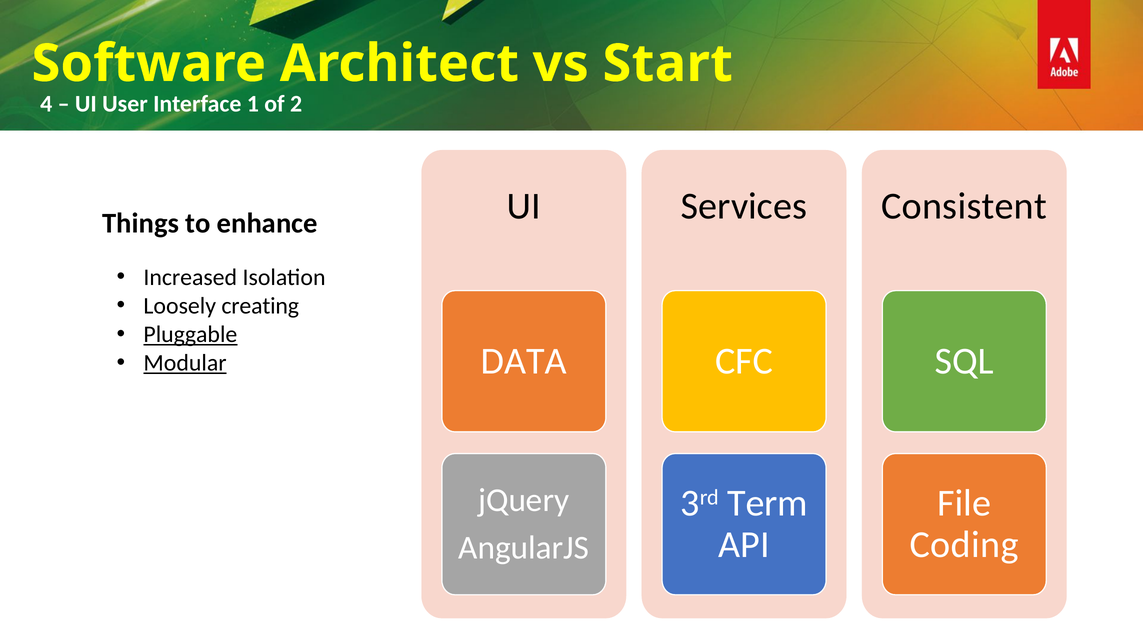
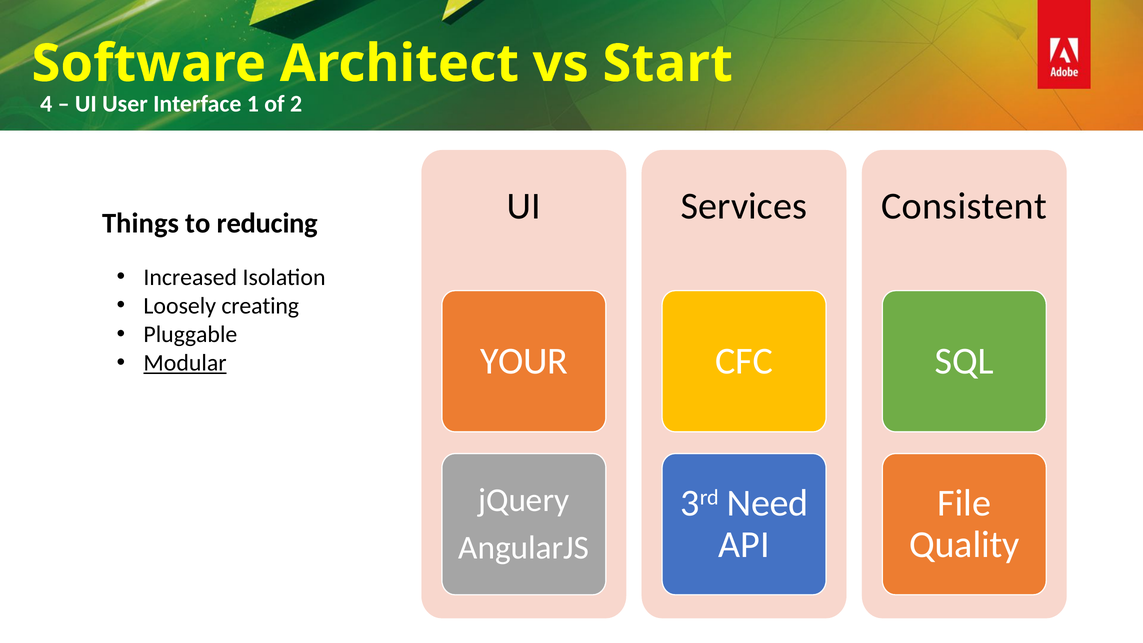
enhance: enhance -> reducing
Pluggable underline: present -> none
DATA: DATA -> YOUR
Term: Term -> Need
Coding: Coding -> Quality
